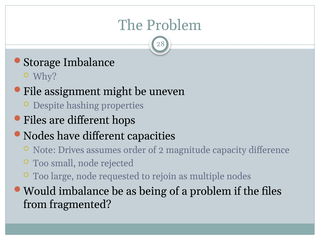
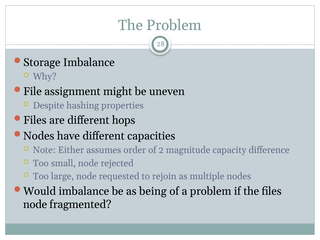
Drives: Drives -> Either
from at (35, 204): from -> node
